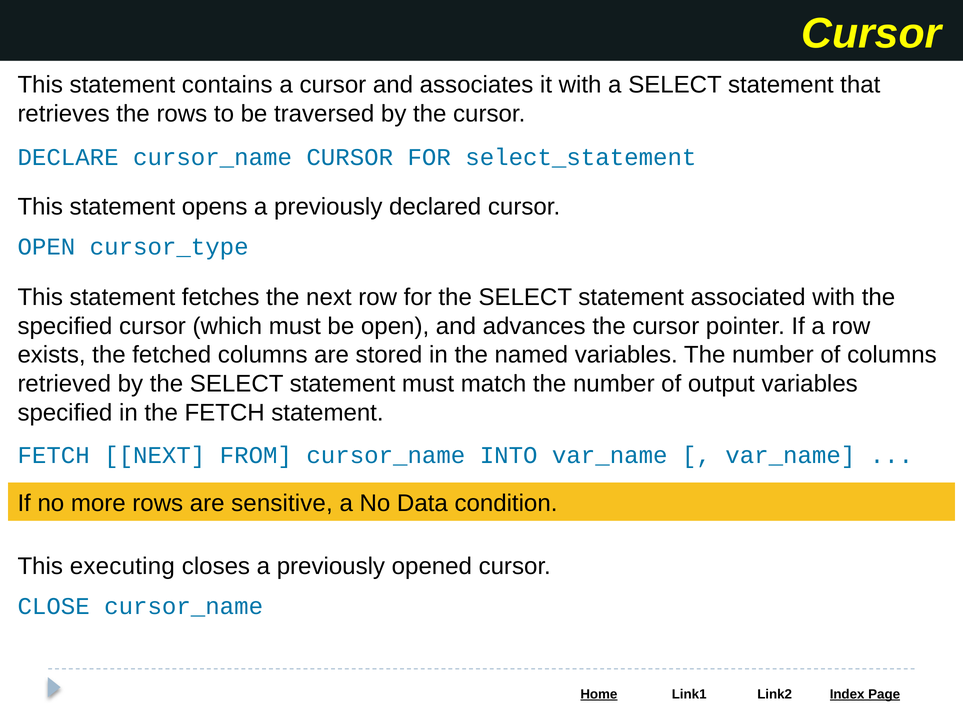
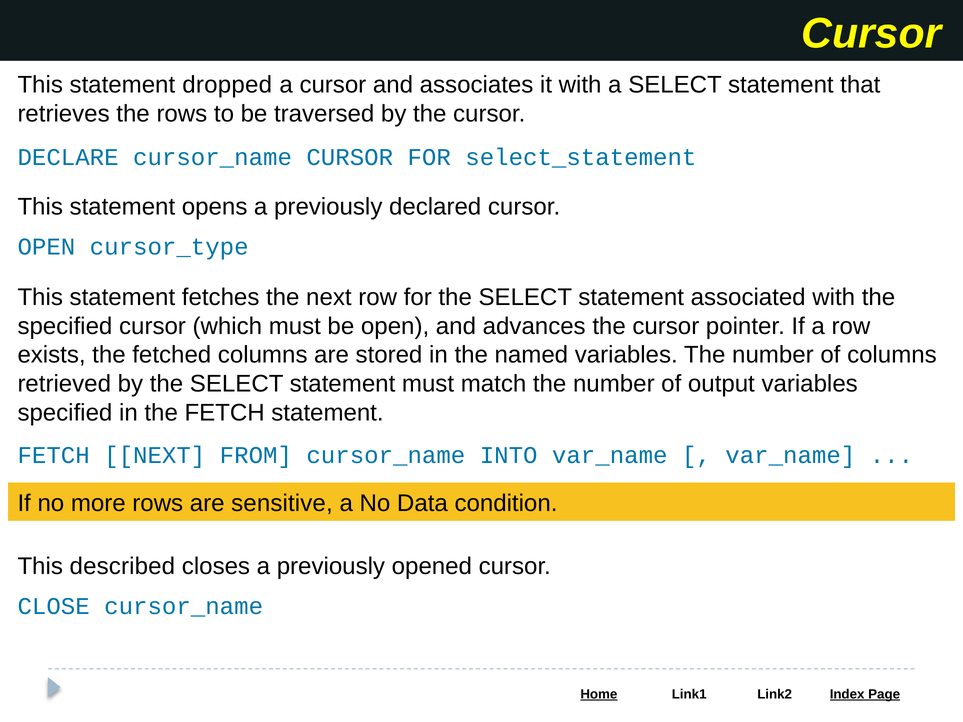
contains: contains -> dropped
executing: executing -> described
